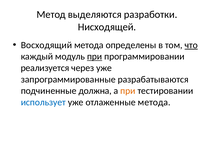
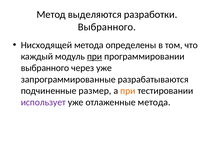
Нисходящей at (107, 27): Нисходящей -> Выбранного
Восходящий: Восходящий -> Нисходящей
что underline: present -> none
реализуется at (45, 68): реализуется -> выбранного
должна: должна -> размер
использует colour: blue -> purple
